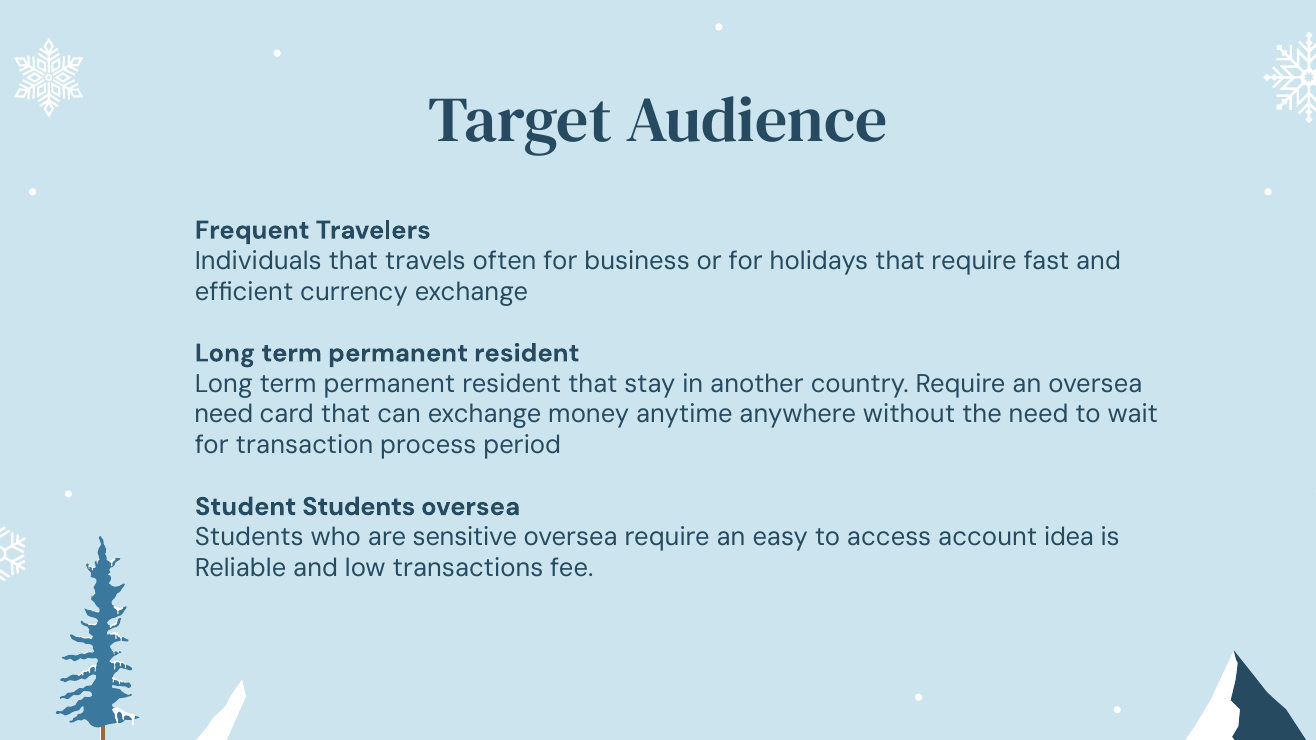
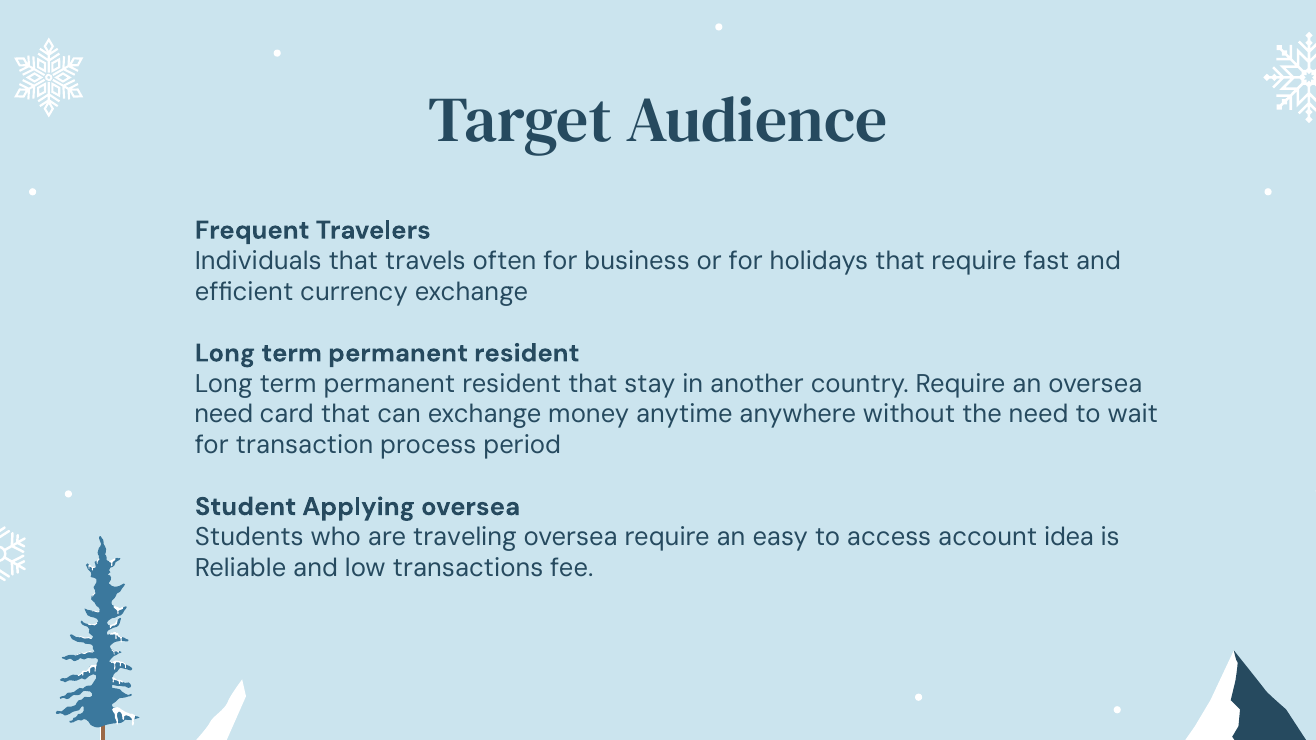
Student Students: Students -> Applying
sensitive: sensitive -> traveling
